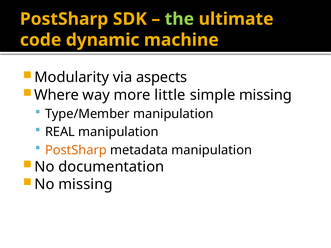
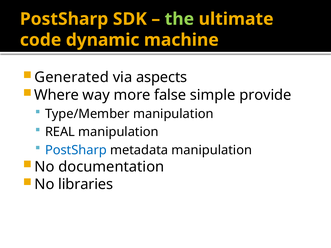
Modularity: Modularity -> Generated
little: little -> false
simple missing: missing -> provide
PostSharp at (76, 150) colour: orange -> blue
No missing: missing -> libraries
